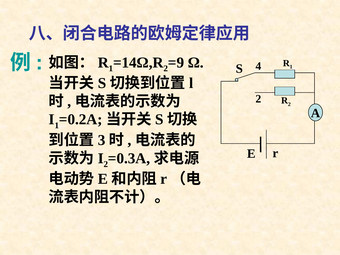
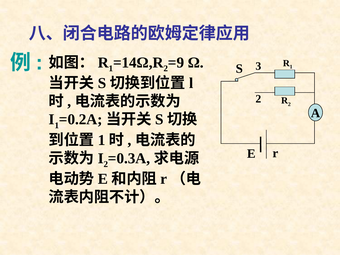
4: 4 -> 3
3 at (102, 140): 3 -> 1
